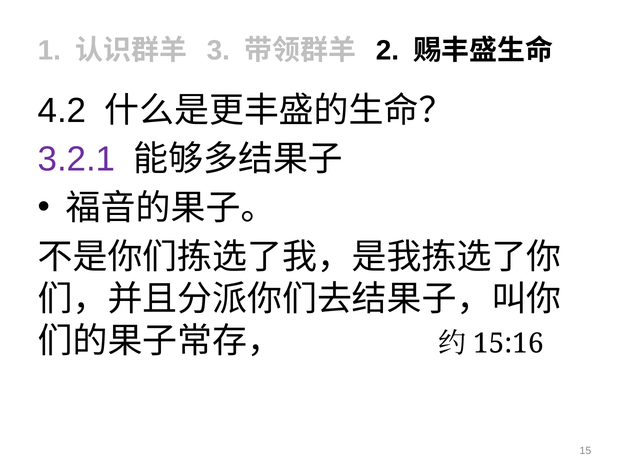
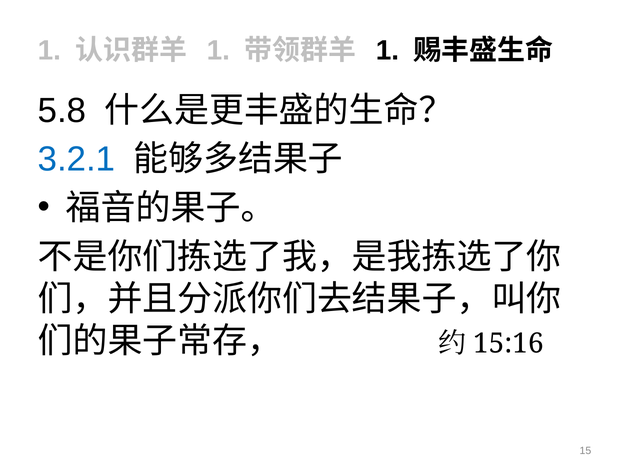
3 at (218, 51): 3 -> 1
2 at (387, 51): 2 -> 1
4.2: 4.2 -> 5.8
3.2.1 colour: purple -> blue
